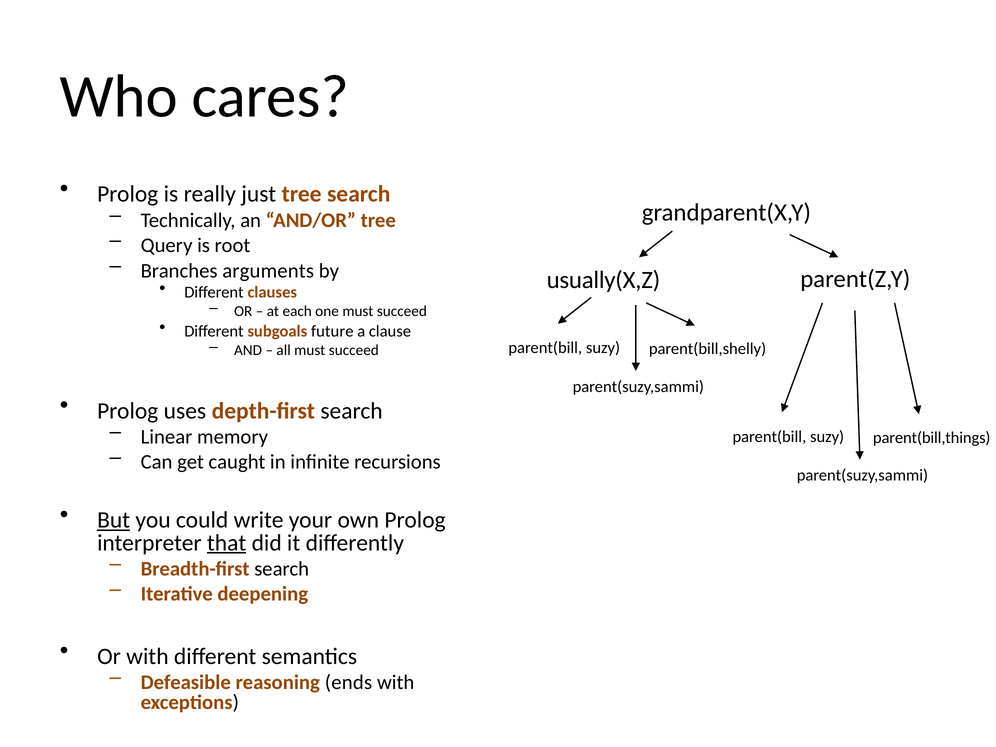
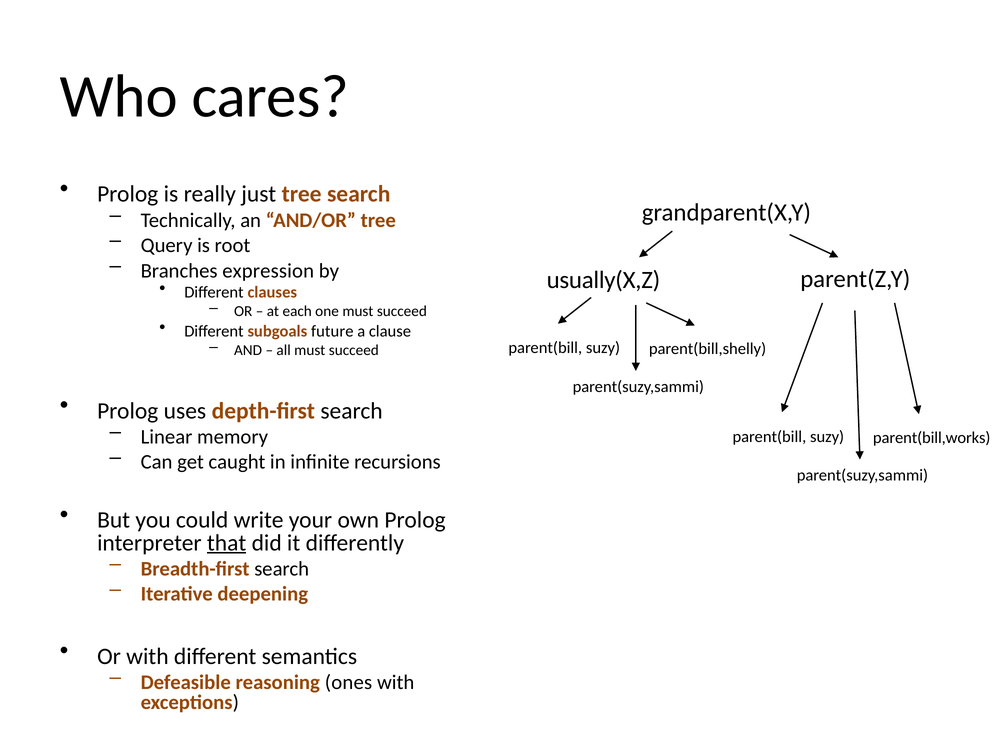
arguments: arguments -> expression
parent(bill,things: parent(bill,things -> parent(bill,works
But underline: present -> none
ends: ends -> ones
